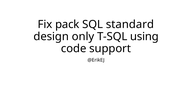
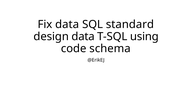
Fix pack: pack -> data
design only: only -> data
support: support -> schema
